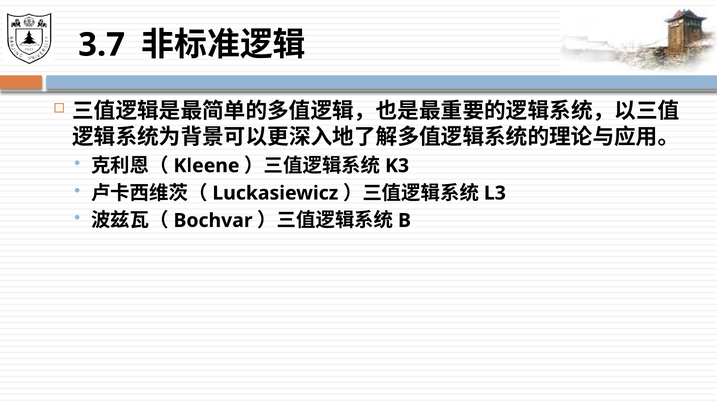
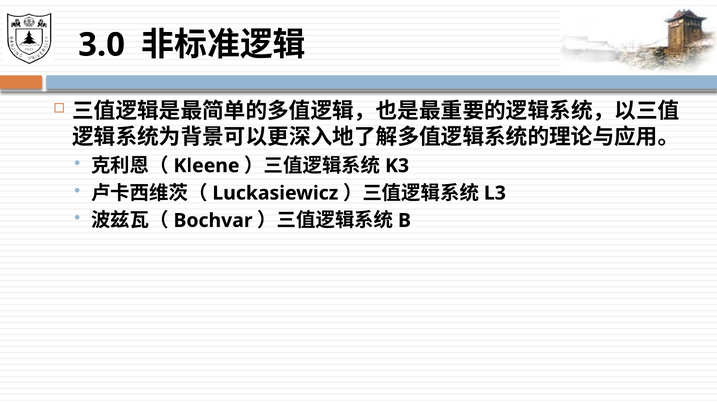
3.7: 3.7 -> 3.0
